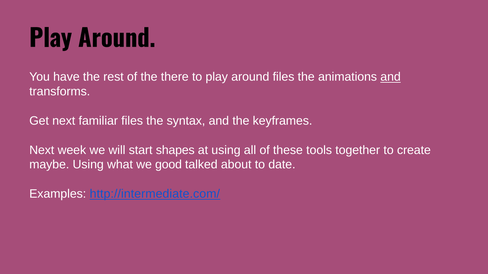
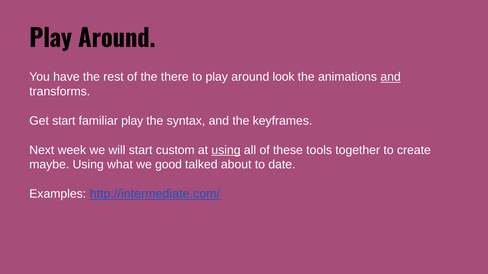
around files: files -> look
Get next: next -> start
familiar files: files -> play
shapes: shapes -> custom
using at (226, 150) underline: none -> present
